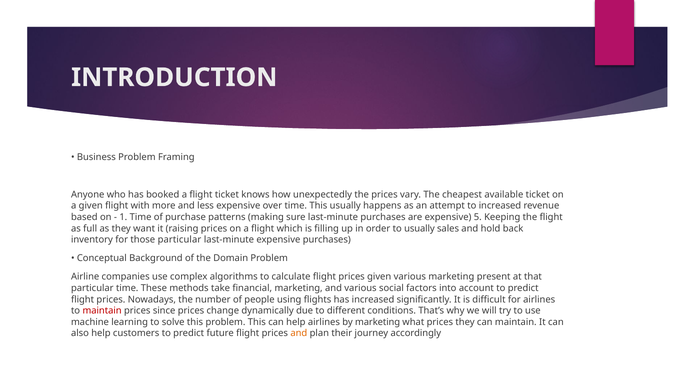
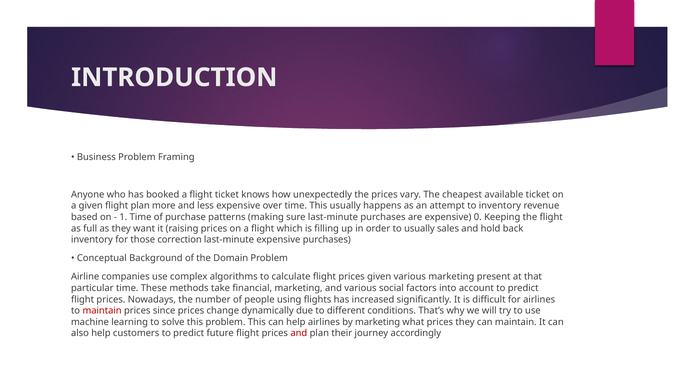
flight with: with -> plan
to increased: increased -> inventory
5: 5 -> 0
those particular: particular -> correction
and at (299, 333) colour: orange -> red
